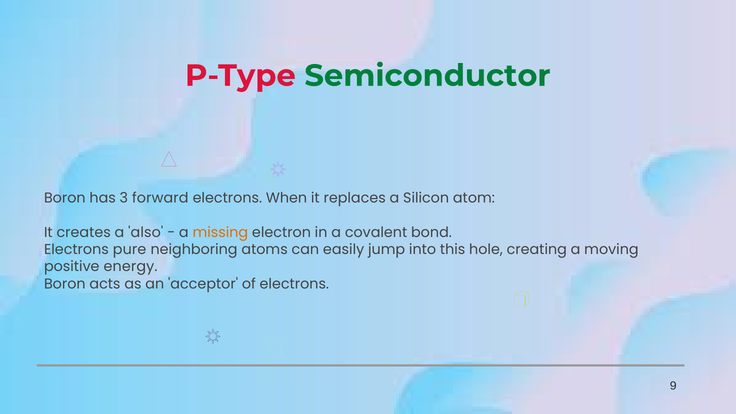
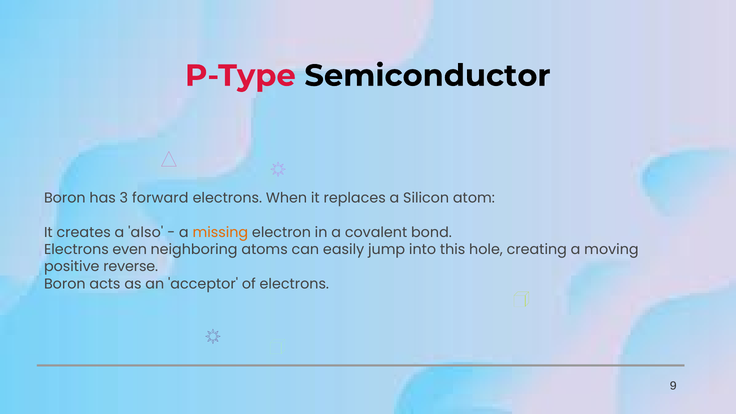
Semiconductor colour: green -> black
pure: pure -> even
energy: energy -> reverse
